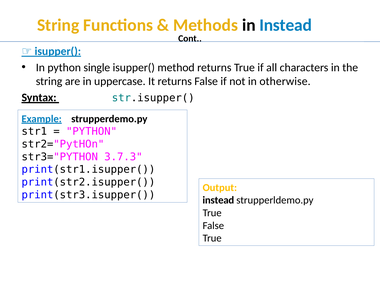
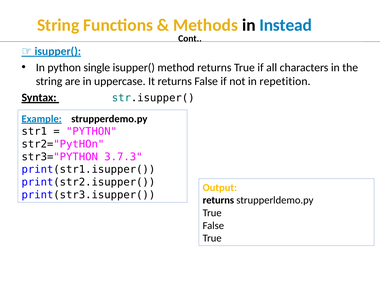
otherwise: otherwise -> repetition
instead at (218, 200): instead -> returns
